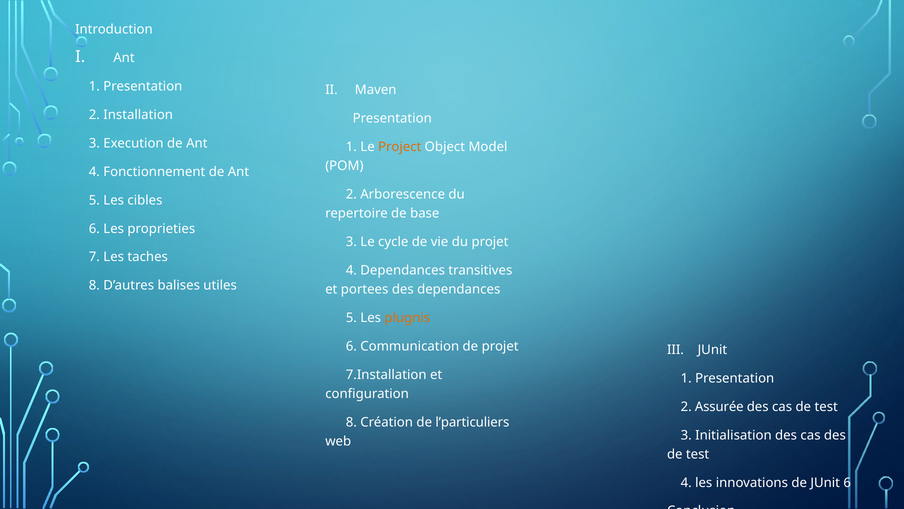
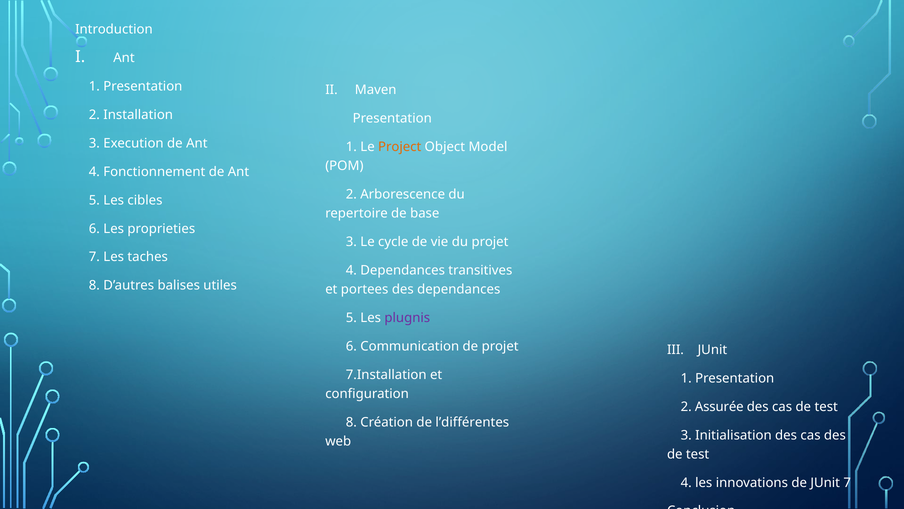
plugnis colour: orange -> purple
l’particuliers: l’particuliers -> l’différentes
JUnit 6: 6 -> 7
